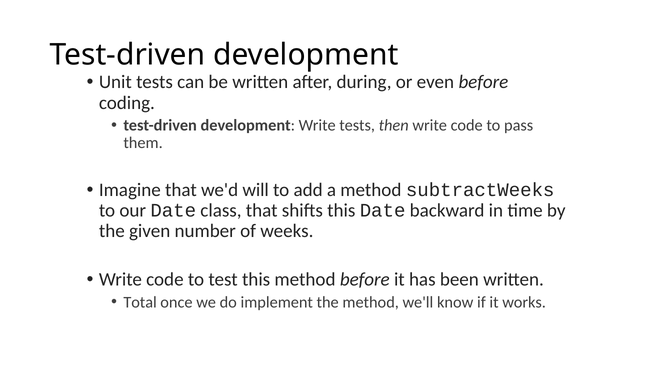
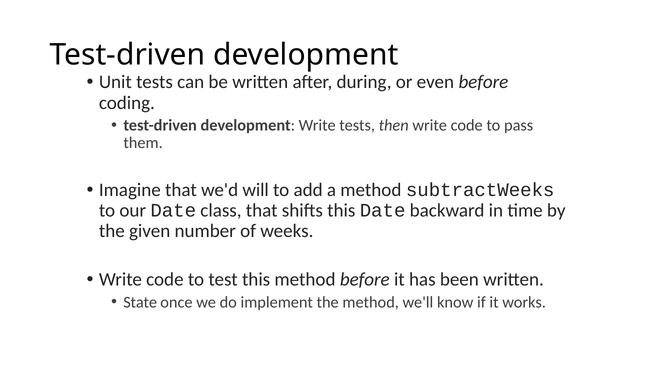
Total: Total -> State
